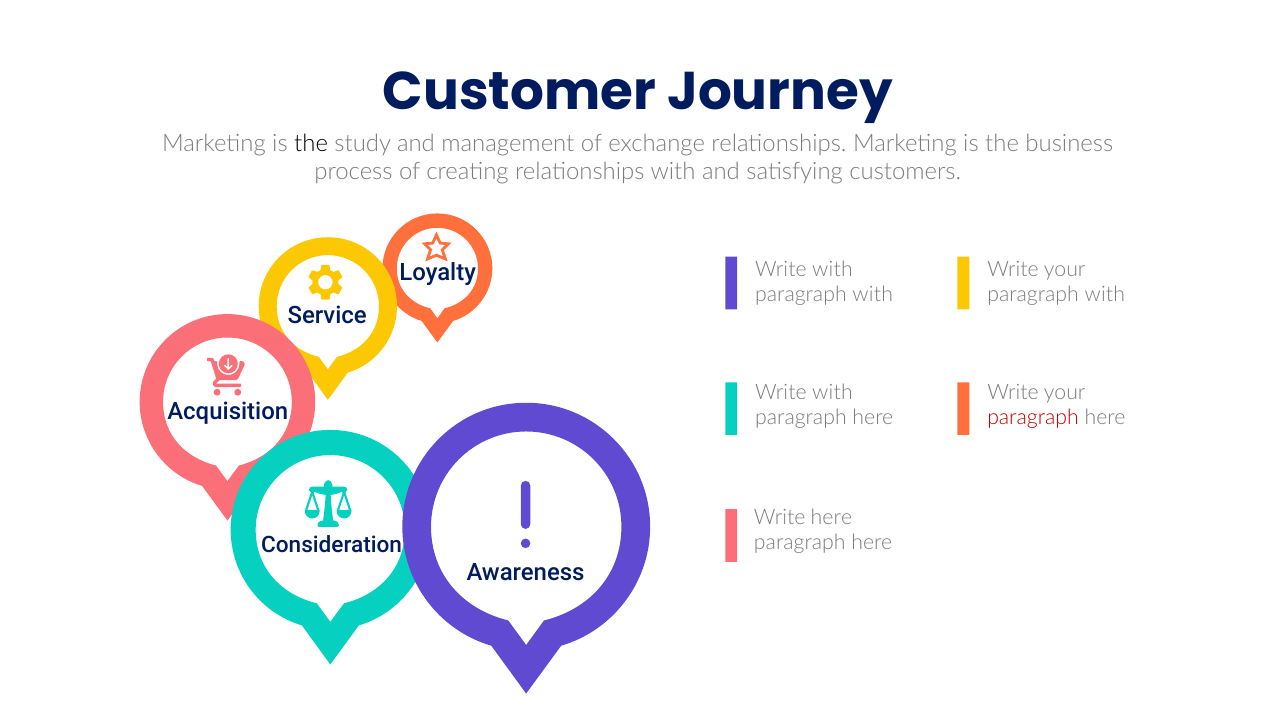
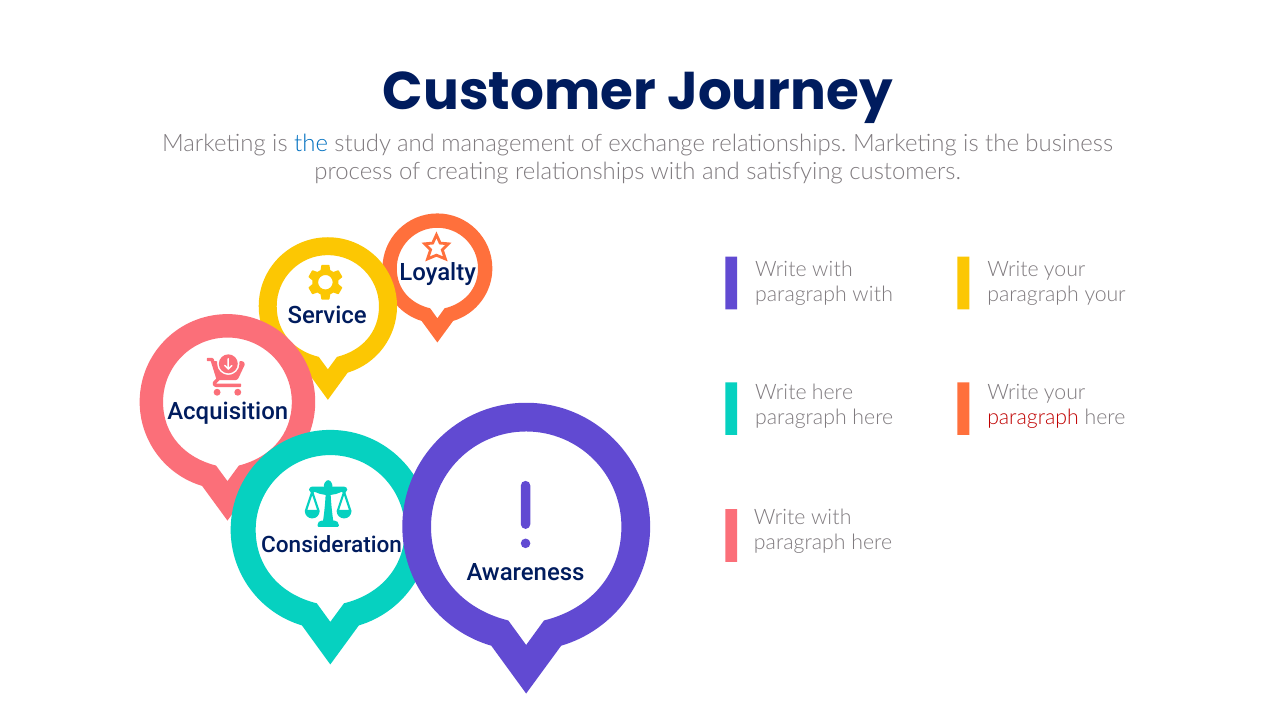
the at (311, 143) colour: black -> blue
with at (1105, 294): with -> your
with at (832, 392): with -> here
here at (831, 517): here -> with
